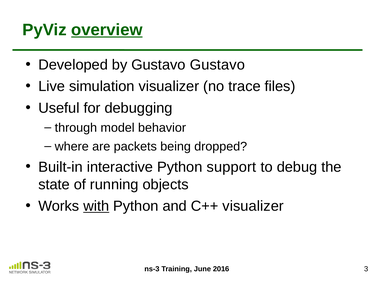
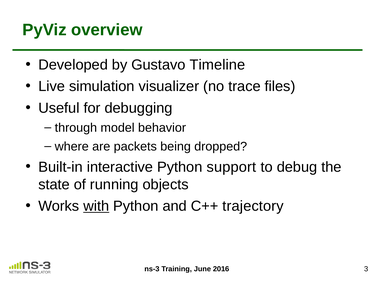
overview underline: present -> none
Gustavo Gustavo: Gustavo -> Timeline
C++ visualizer: visualizer -> trajectory
